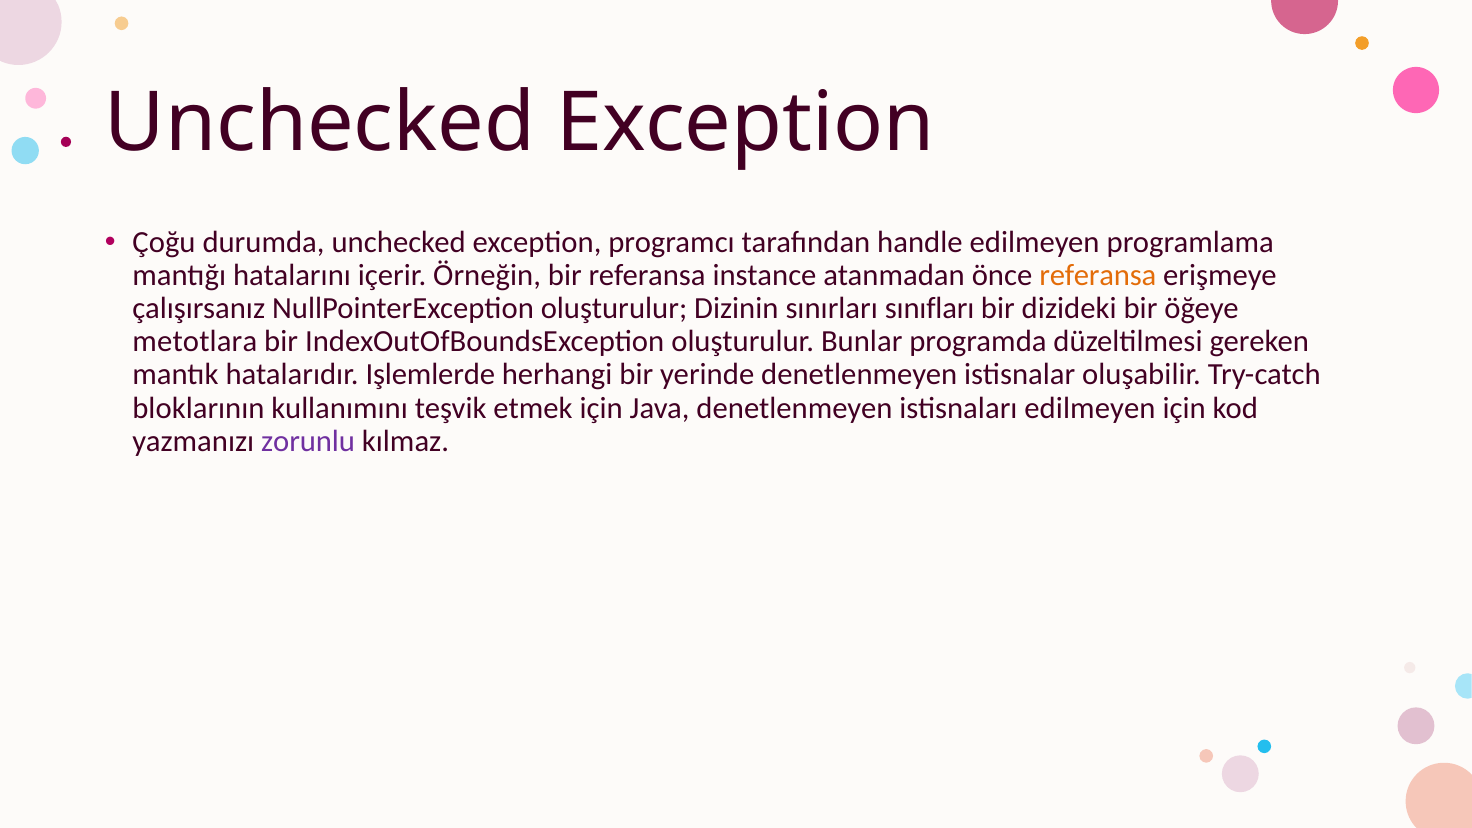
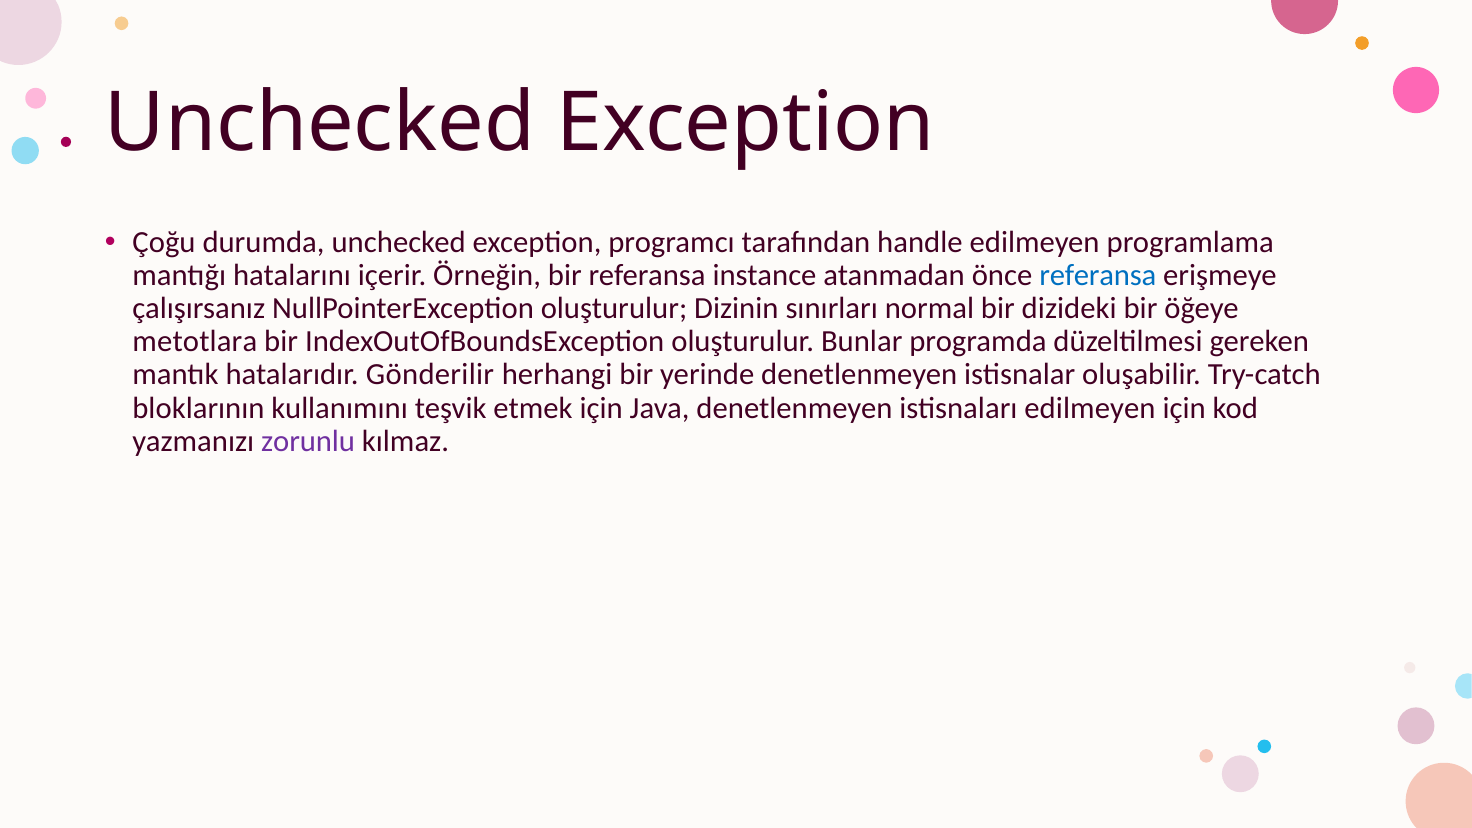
referansa at (1098, 275) colour: orange -> blue
sınıfları: sınıfları -> normal
Işlemlerde: Işlemlerde -> Gönderilir
